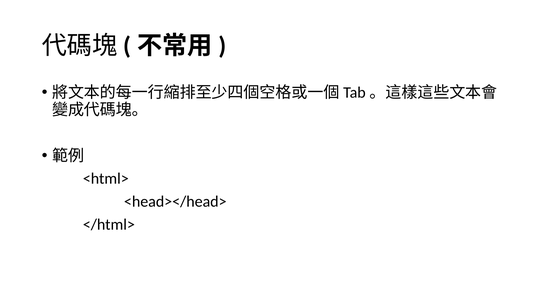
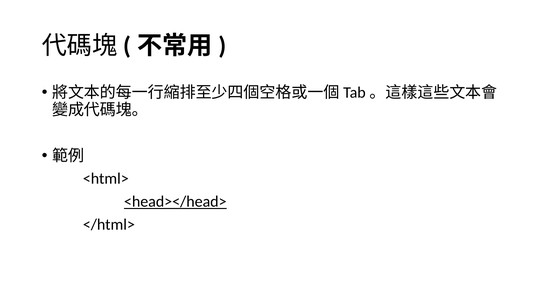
<head></head> underline: none -> present
